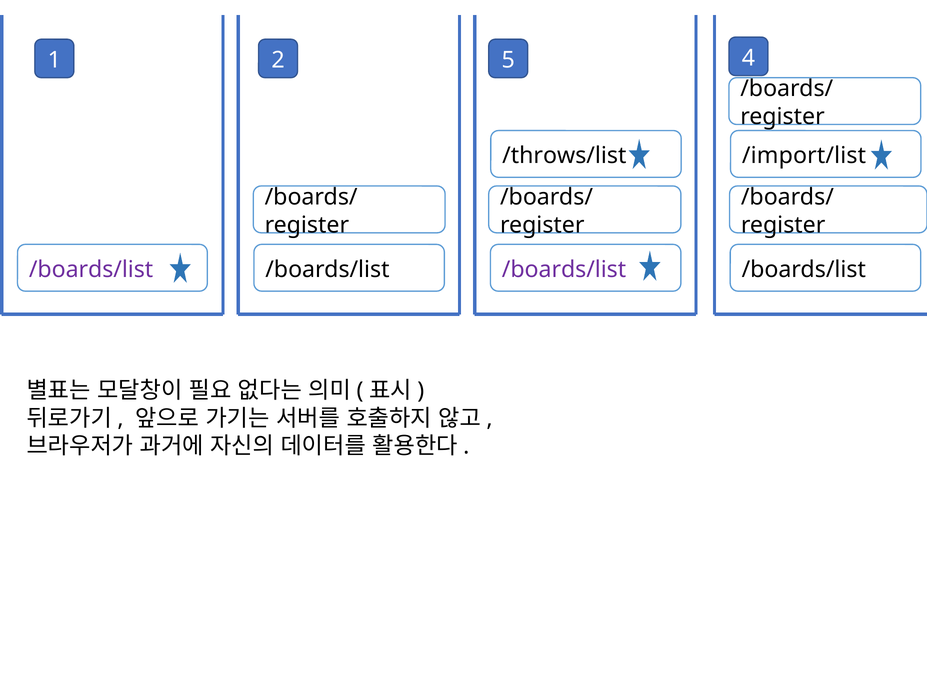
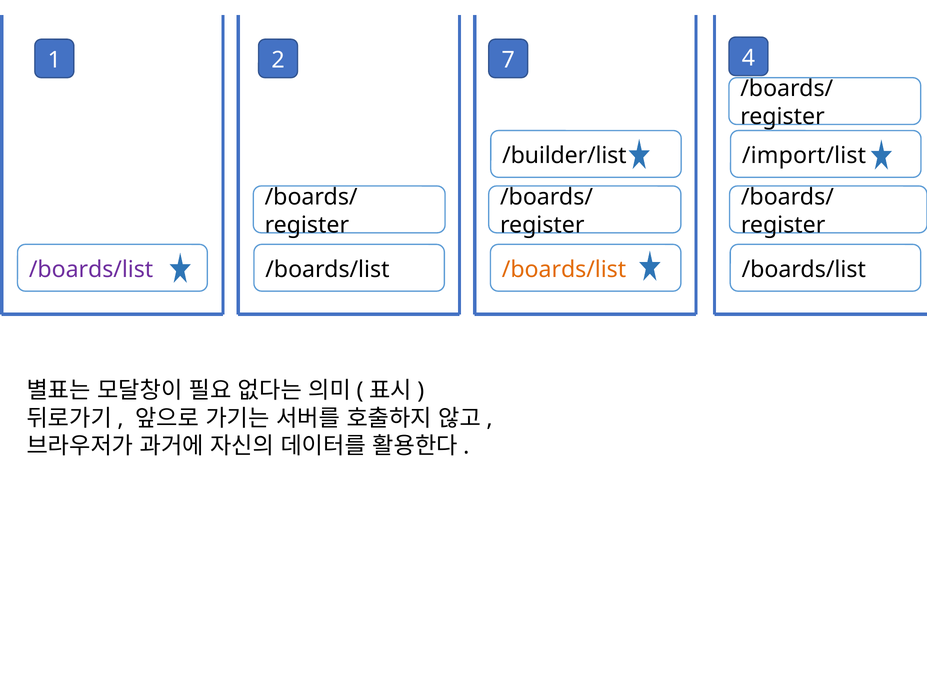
5: 5 -> 7
/throws/list: /throws/list -> /builder/list
/boards/list at (564, 269) colour: purple -> orange
